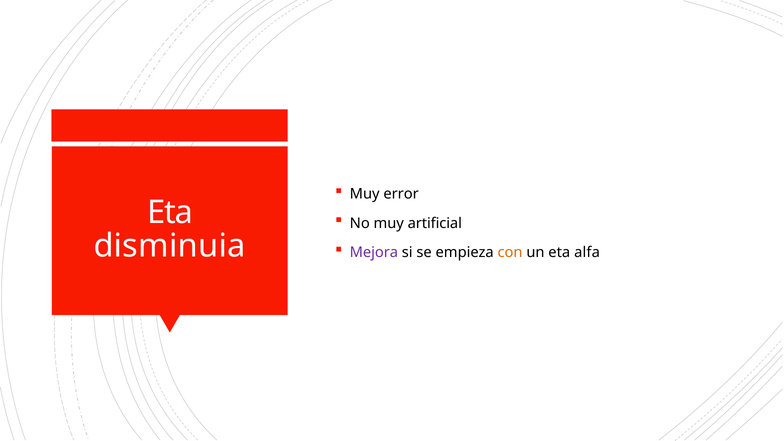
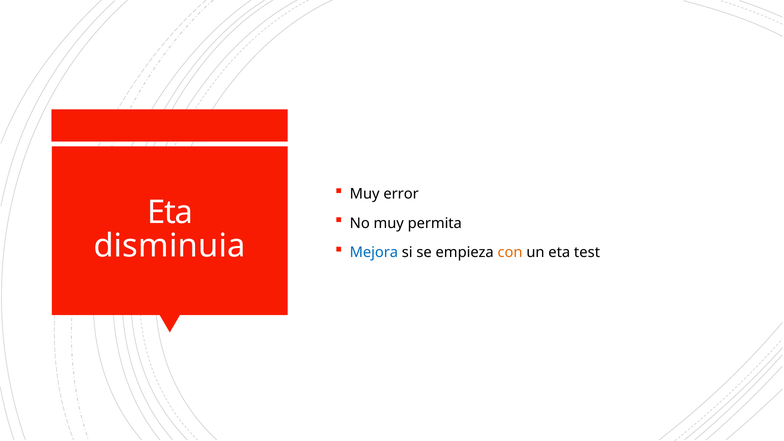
artificial: artificial -> permita
Mejora colour: purple -> blue
alfa: alfa -> test
